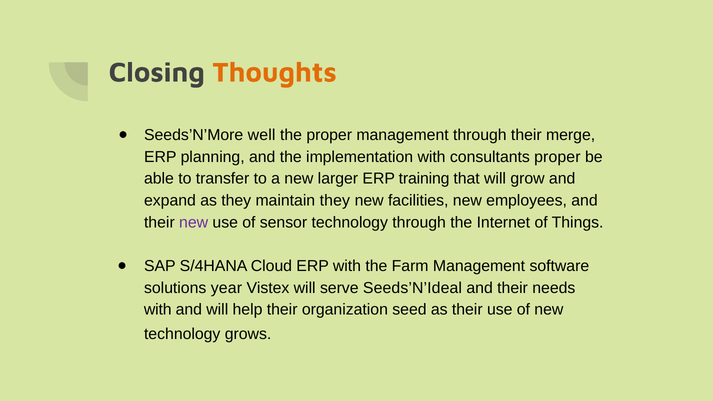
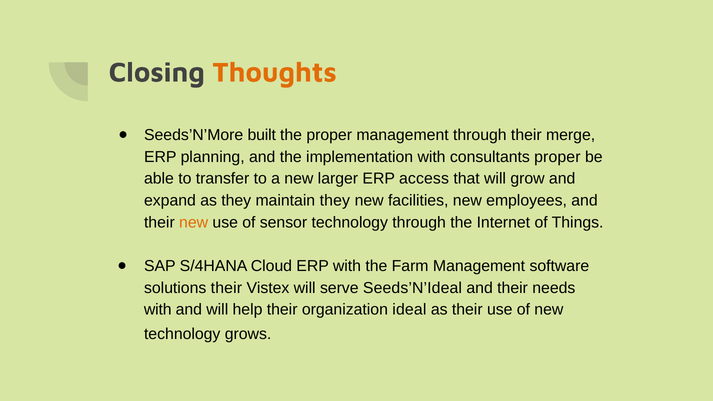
well: well -> built
training: training -> access
new at (194, 222) colour: purple -> orange
solutions year: year -> their
seed: seed -> ideal
